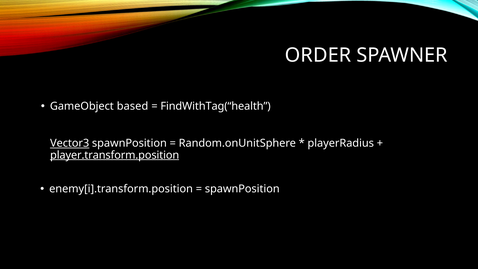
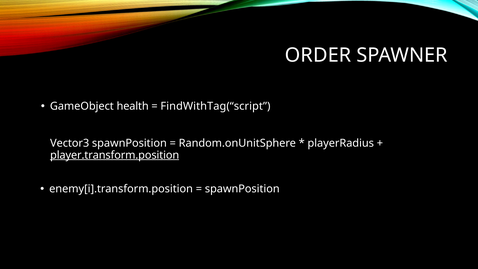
based: based -> health
FindWithTag(“health: FindWithTag(“health -> FindWithTag(“script
Vector3 underline: present -> none
